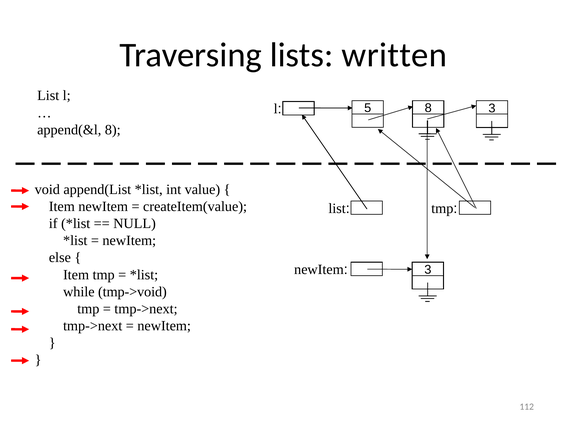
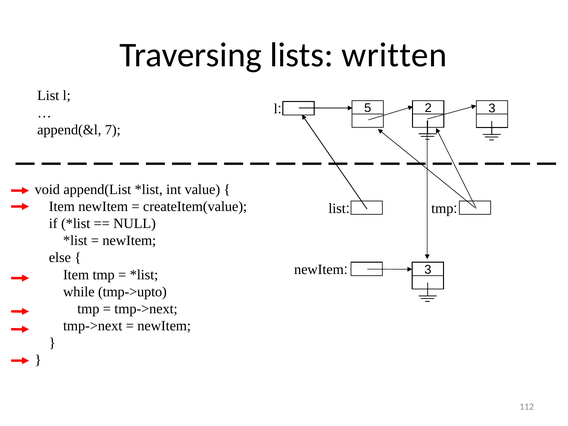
5 8: 8 -> 2
append(&l 8: 8 -> 7
tmp->void: tmp->void -> tmp->upto
